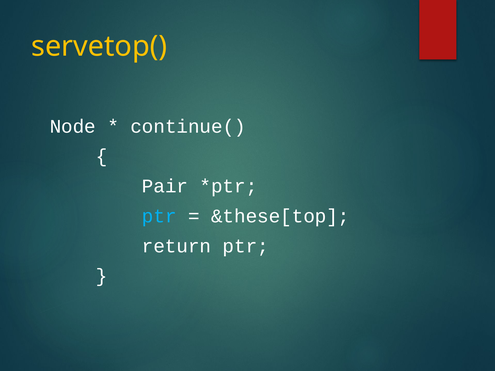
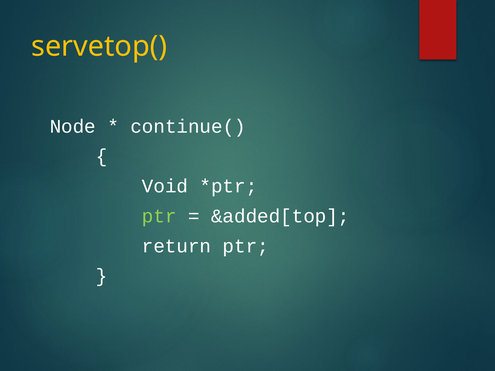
Pair: Pair -> Void
ptr at (159, 216) colour: light blue -> light green
&these[top: &these[top -> &added[top
